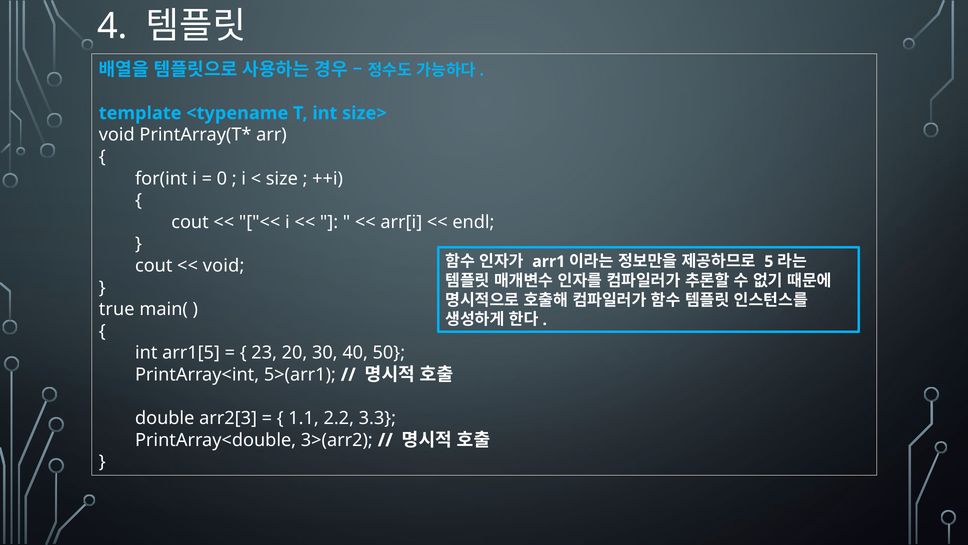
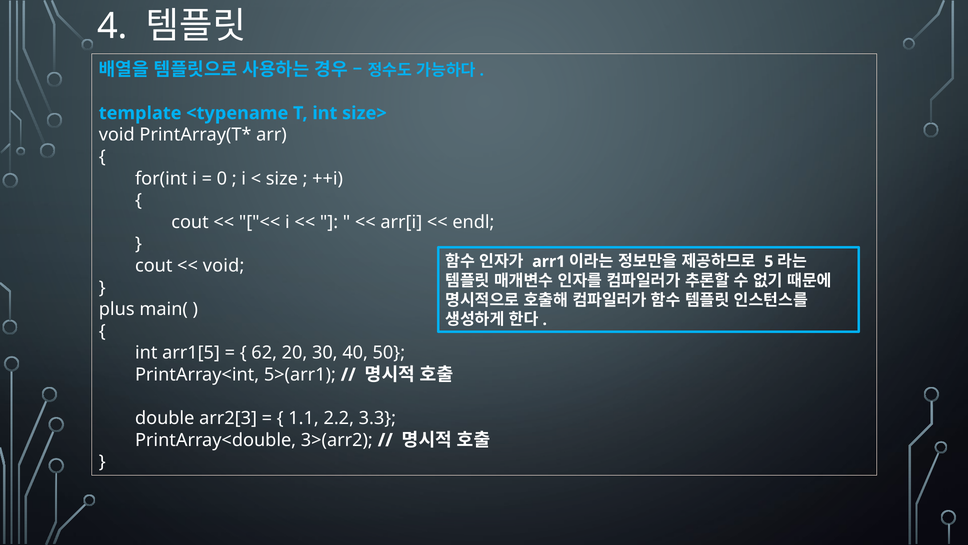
true: true -> plus
23: 23 -> 62
